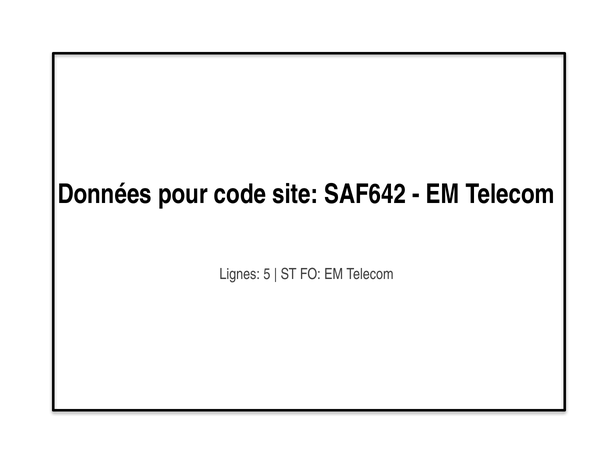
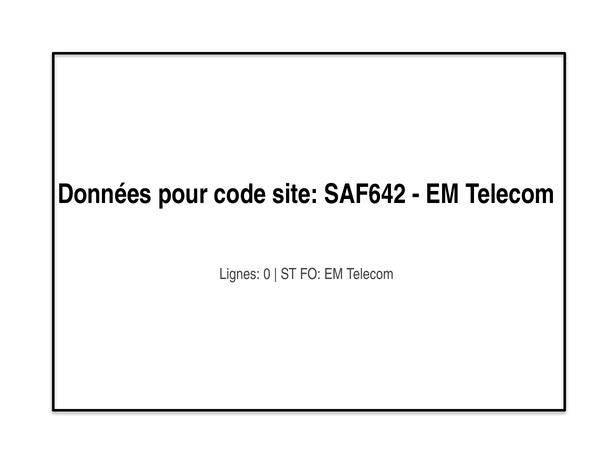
5: 5 -> 0
